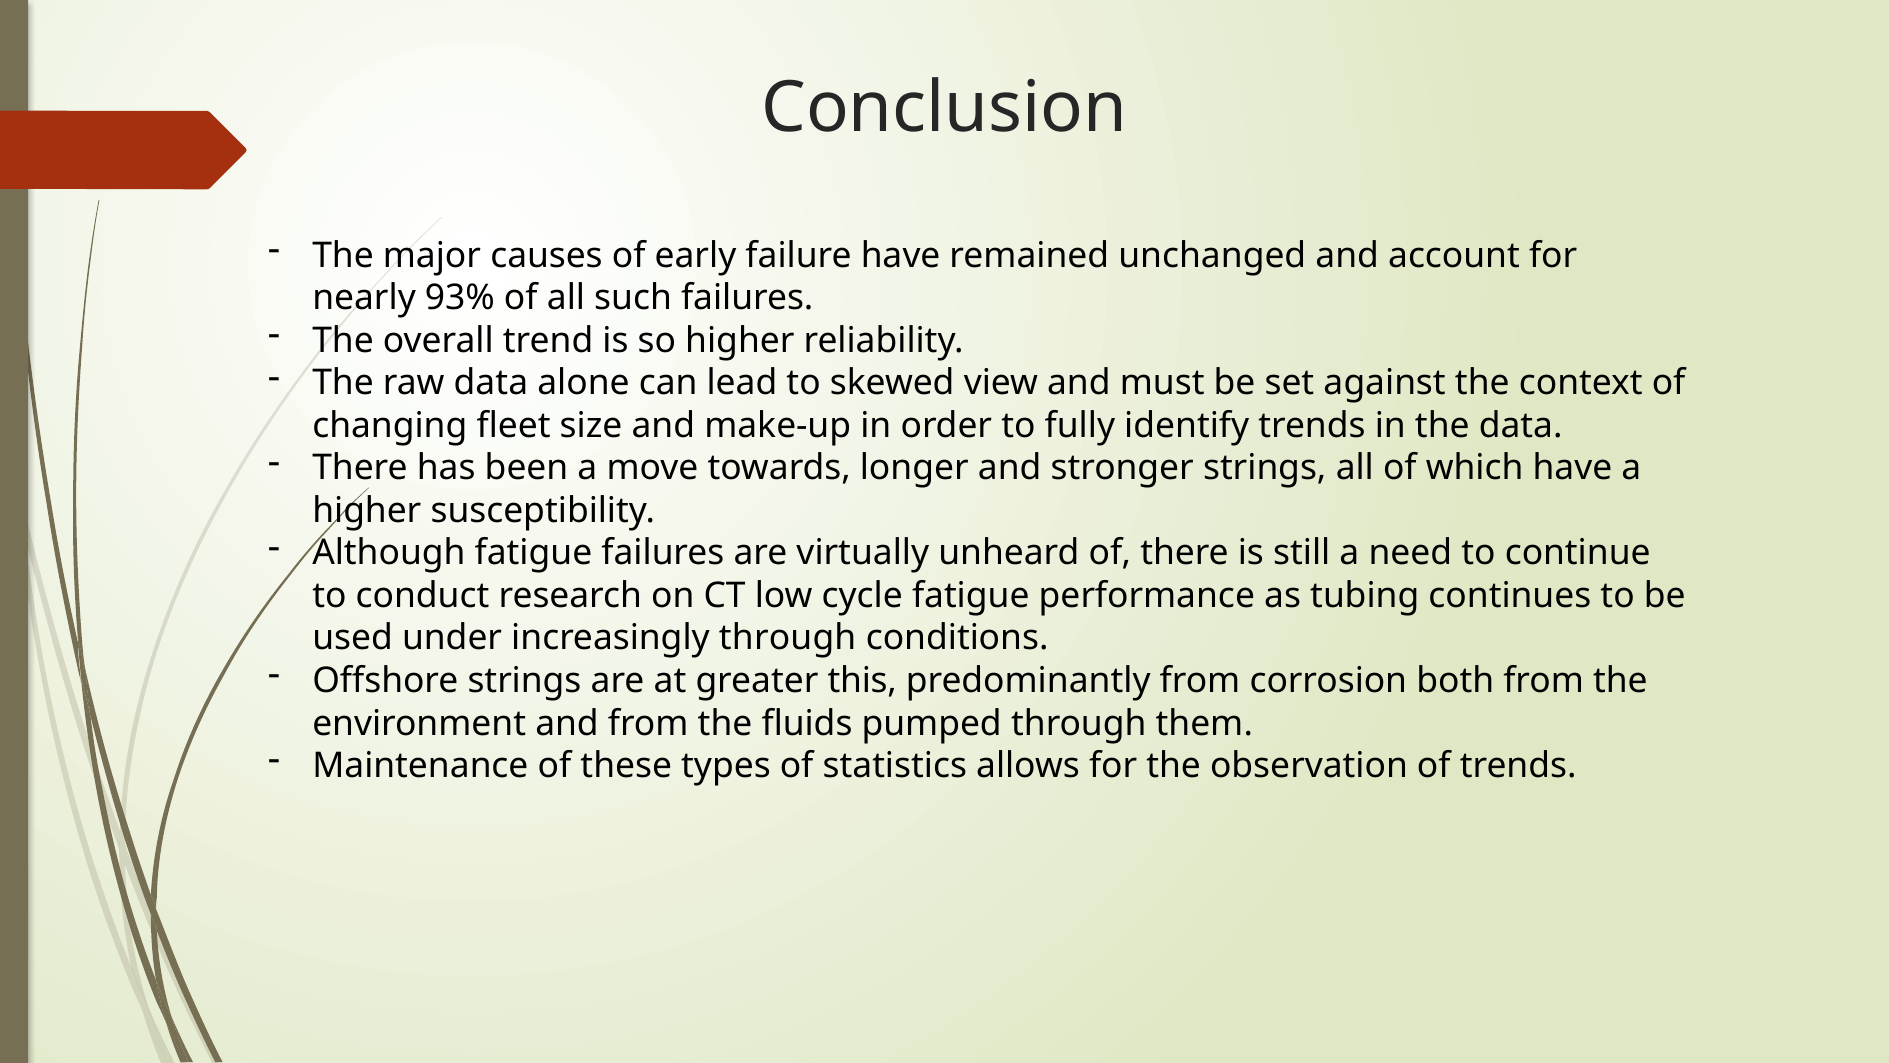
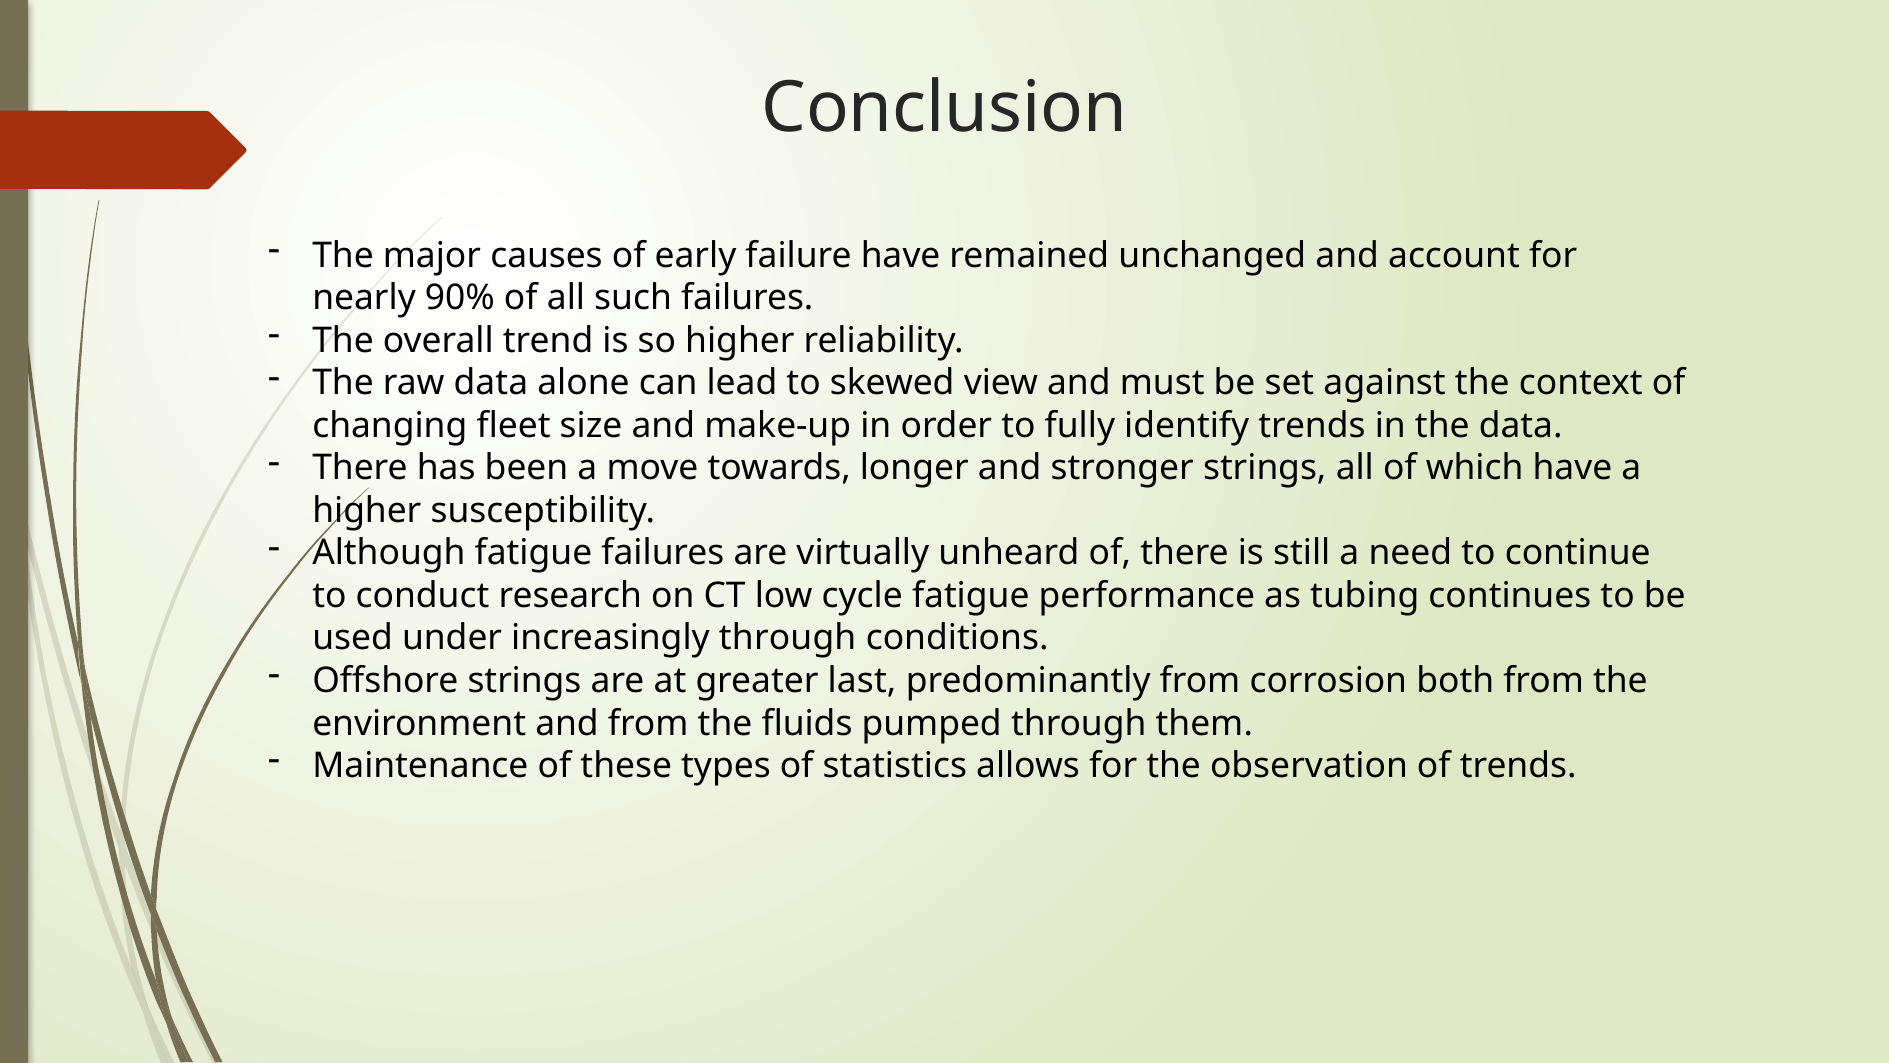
93%: 93% -> 90%
this: this -> last
